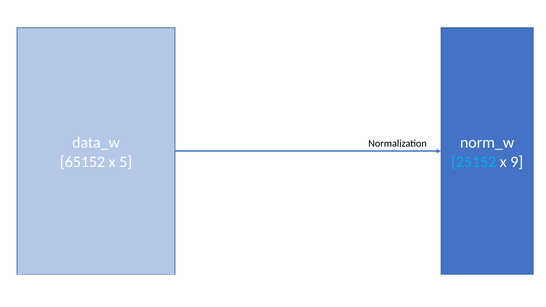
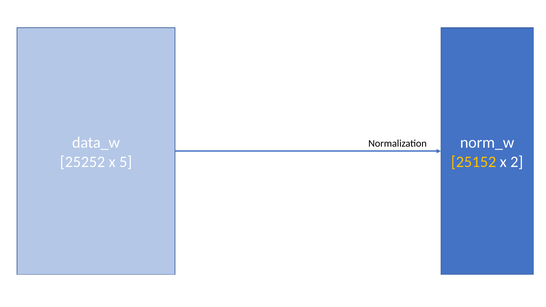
65152: 65152 -> 25252
25152 colour: light blue -> yellow
9: 9 -> 2
